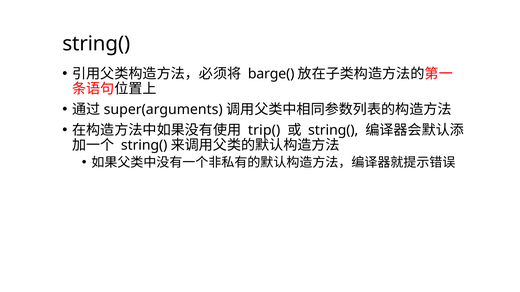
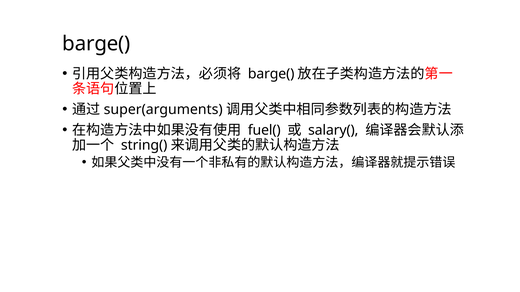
string( at (96, 44): string( -> barge(
trip(: trip( -> fuel(
string( at (333, 130): string( -> salary(
